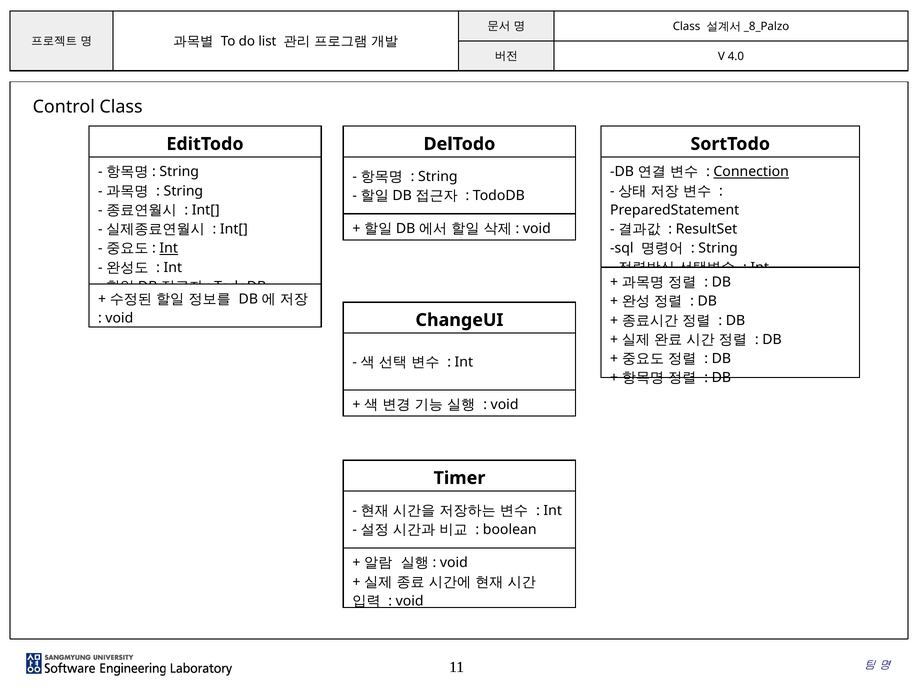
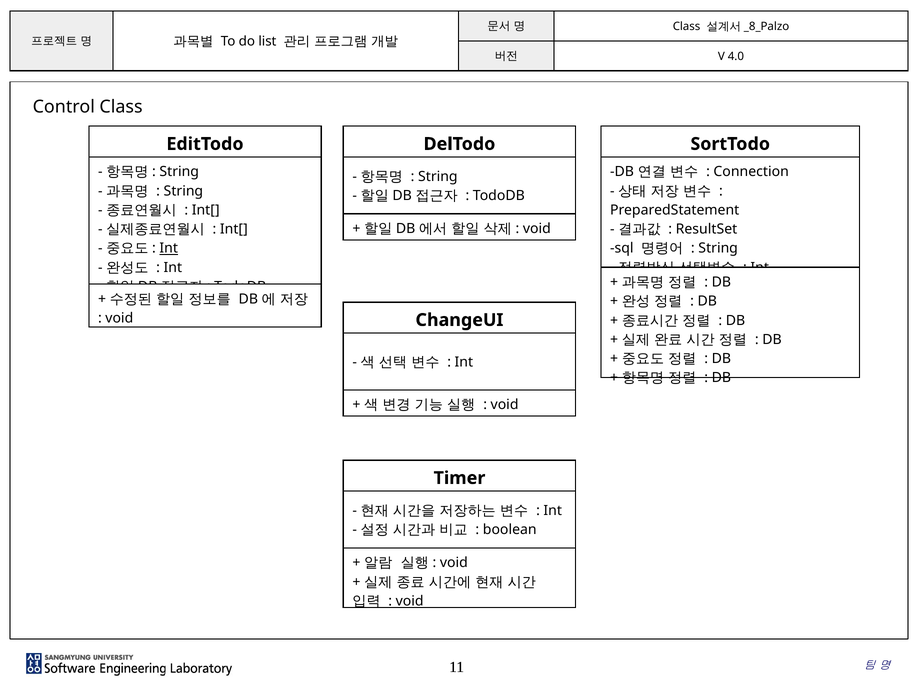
Connection underline: present -> none
